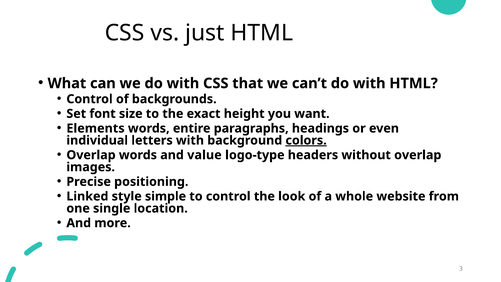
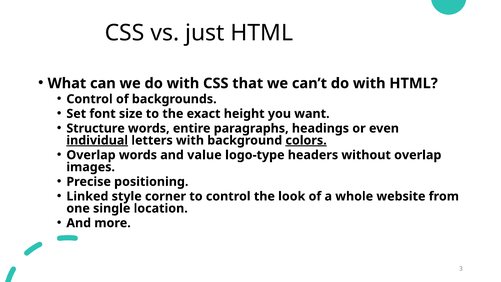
Elements: Elements -> Structure
individual underline: none -> present
simple: simple -> corner
